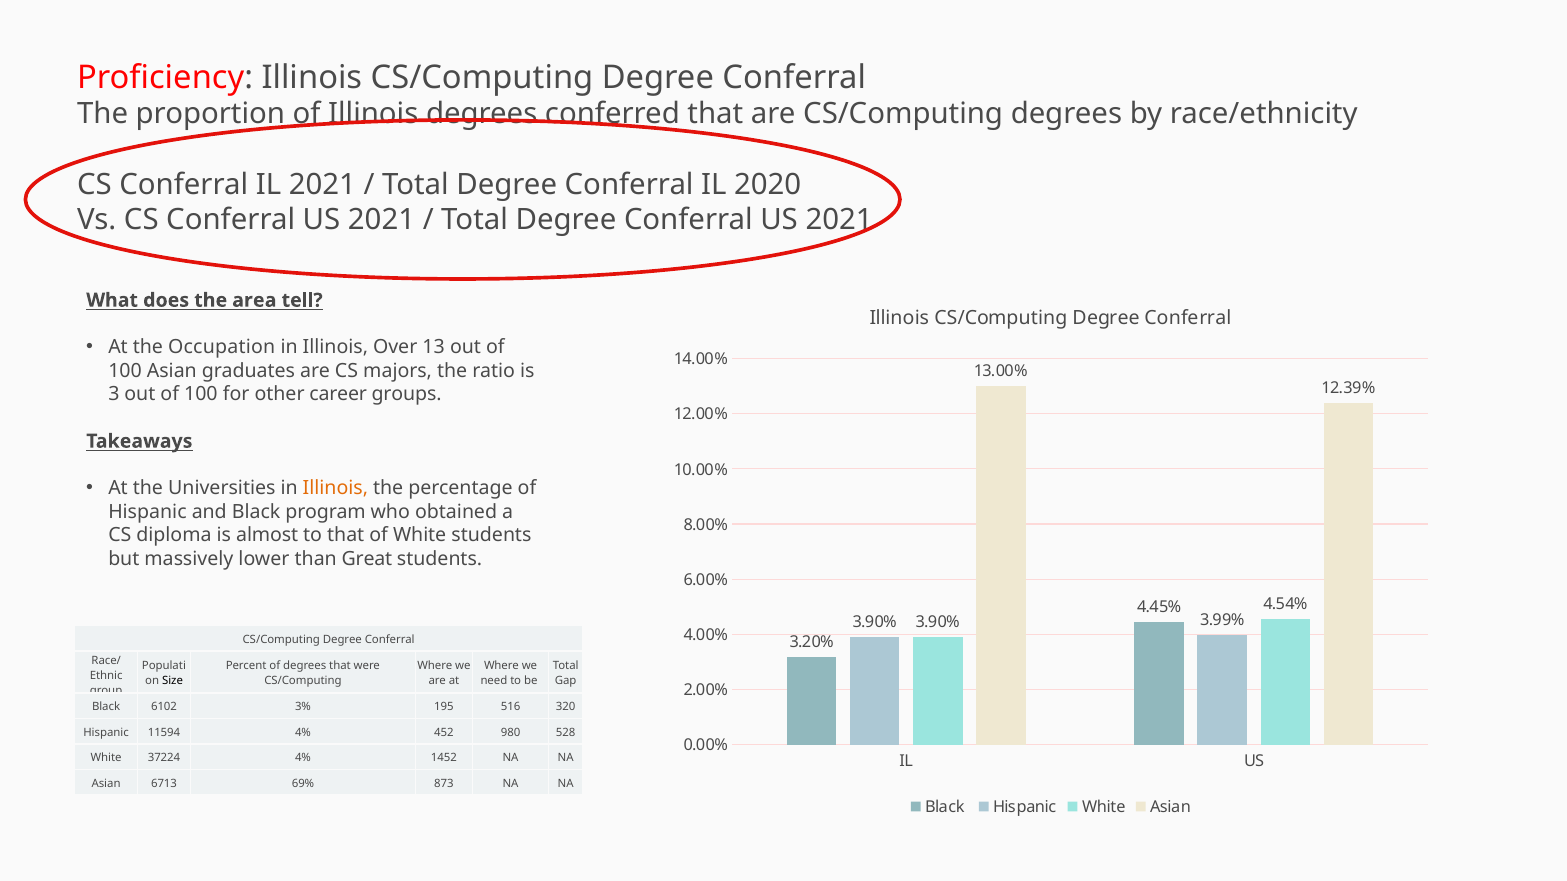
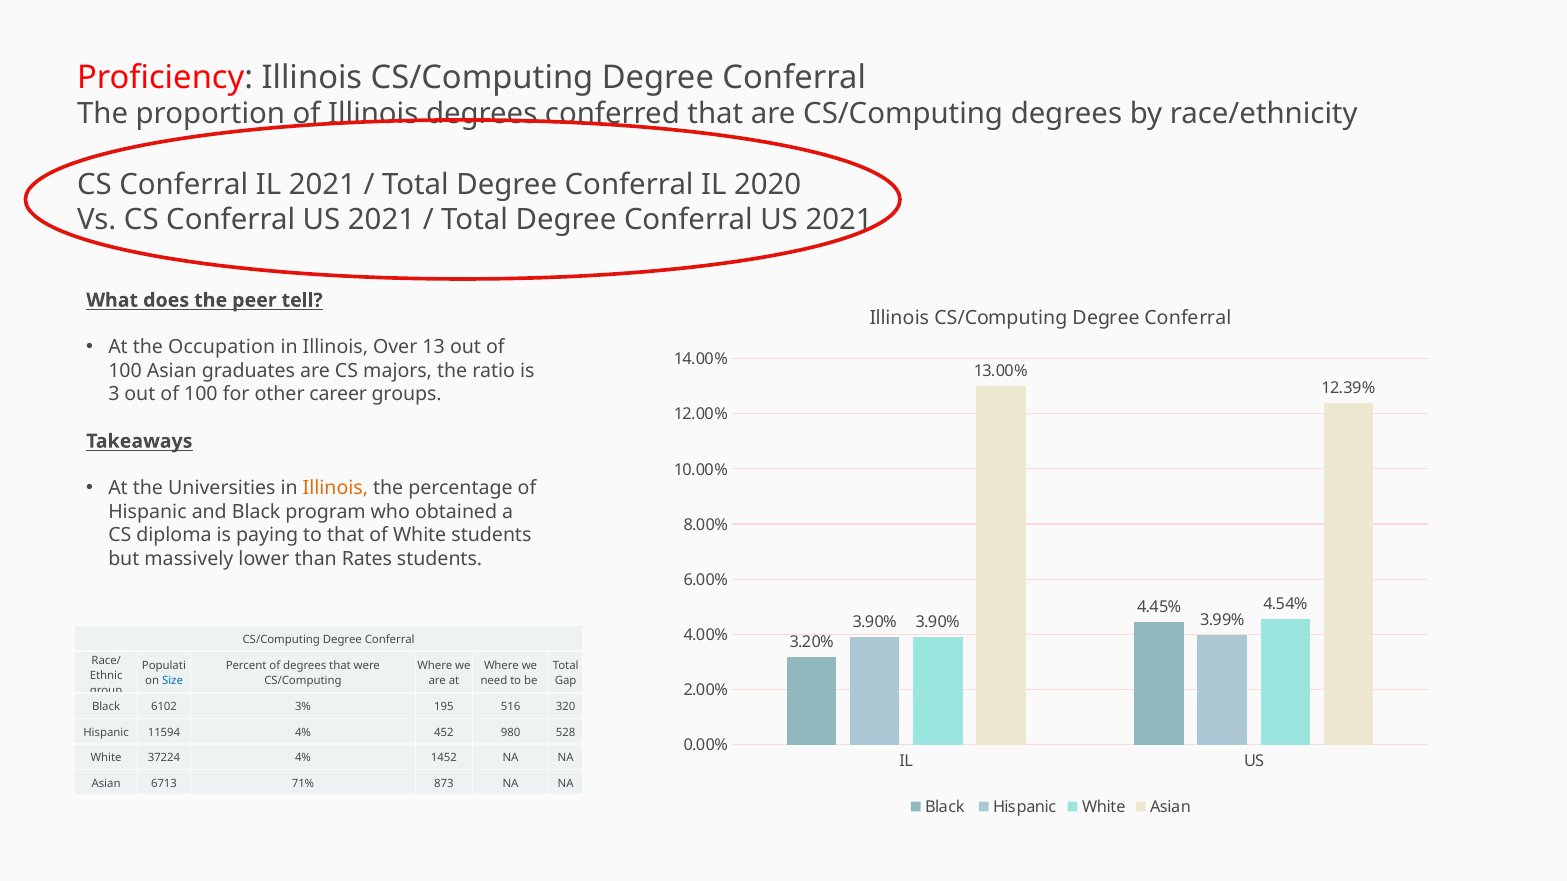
area: area -> peer
almost: almost -> paying
Great: Great -> Rates
Size colour: black -> blue
69%: 69% -> 71%
